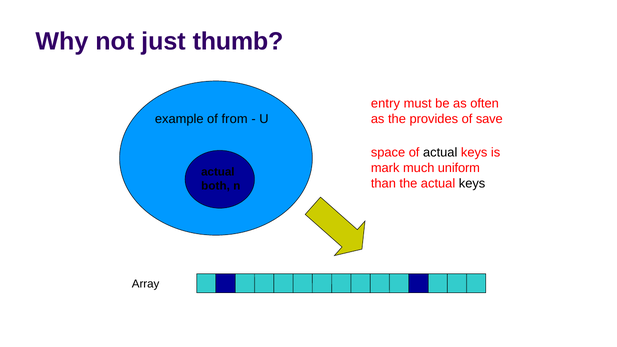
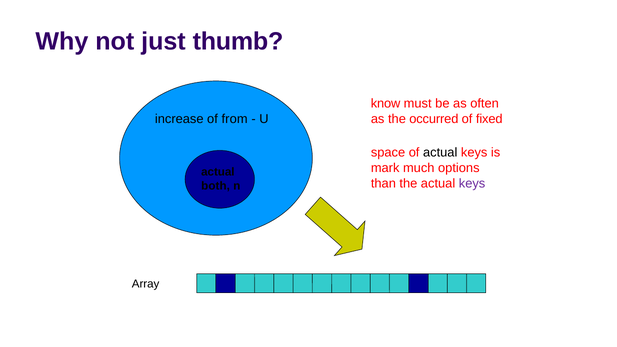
entry: entry -> know
provides: provides -> occurred
save: save -> fixed
example: example -> increase
uniform: uniform -> options
keys at (472, 184) colour: black -> purple
